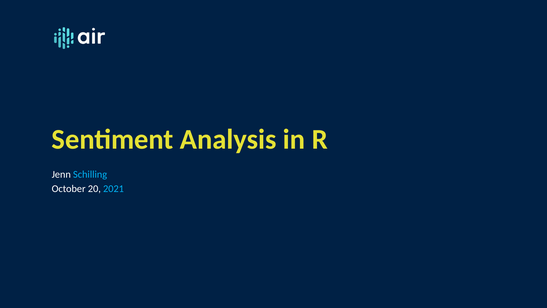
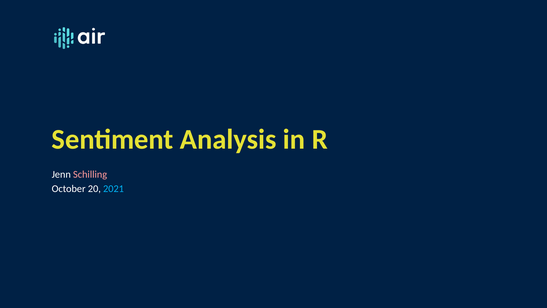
Schilling colour: light blue -> pink
